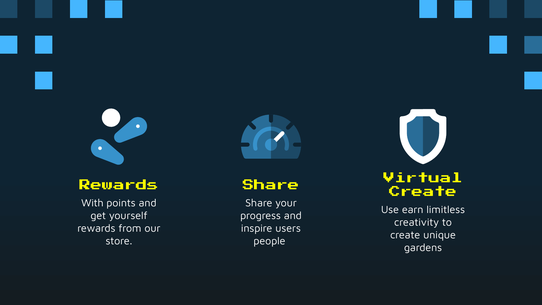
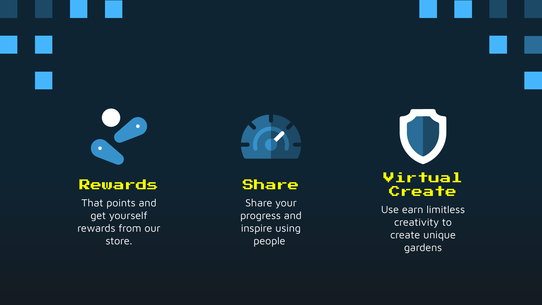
With: With -> That
users: users -> using
